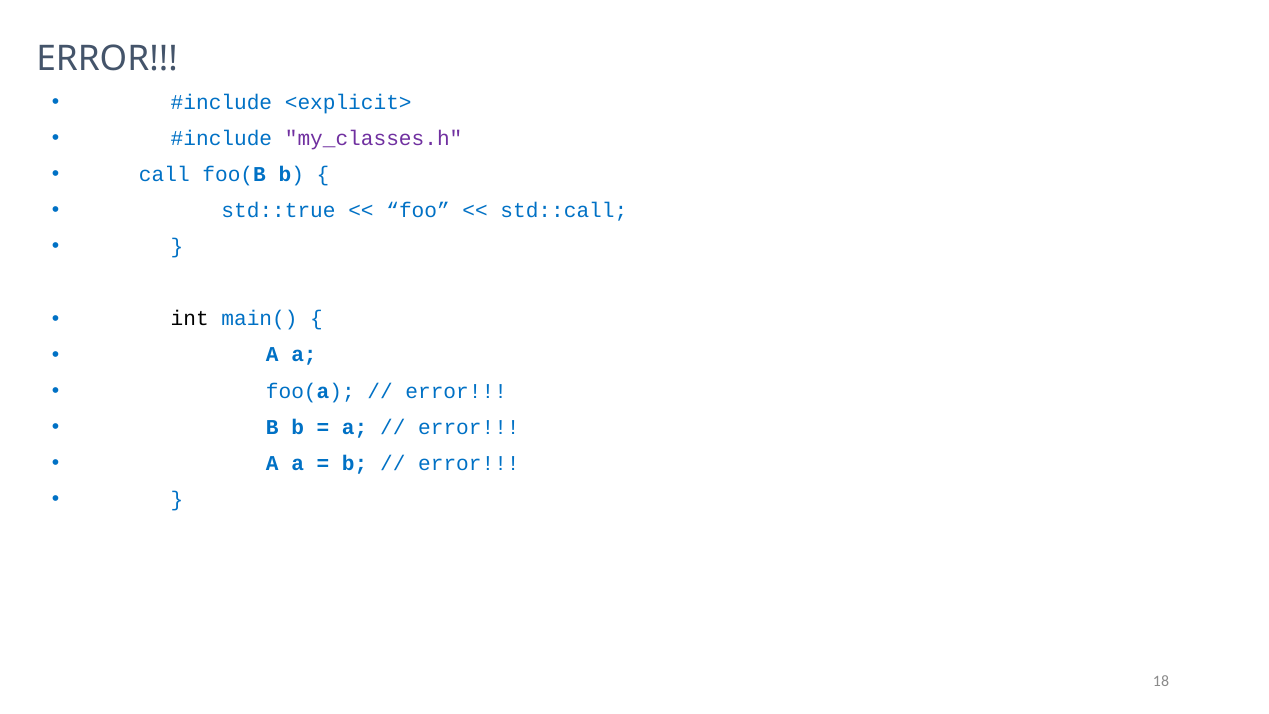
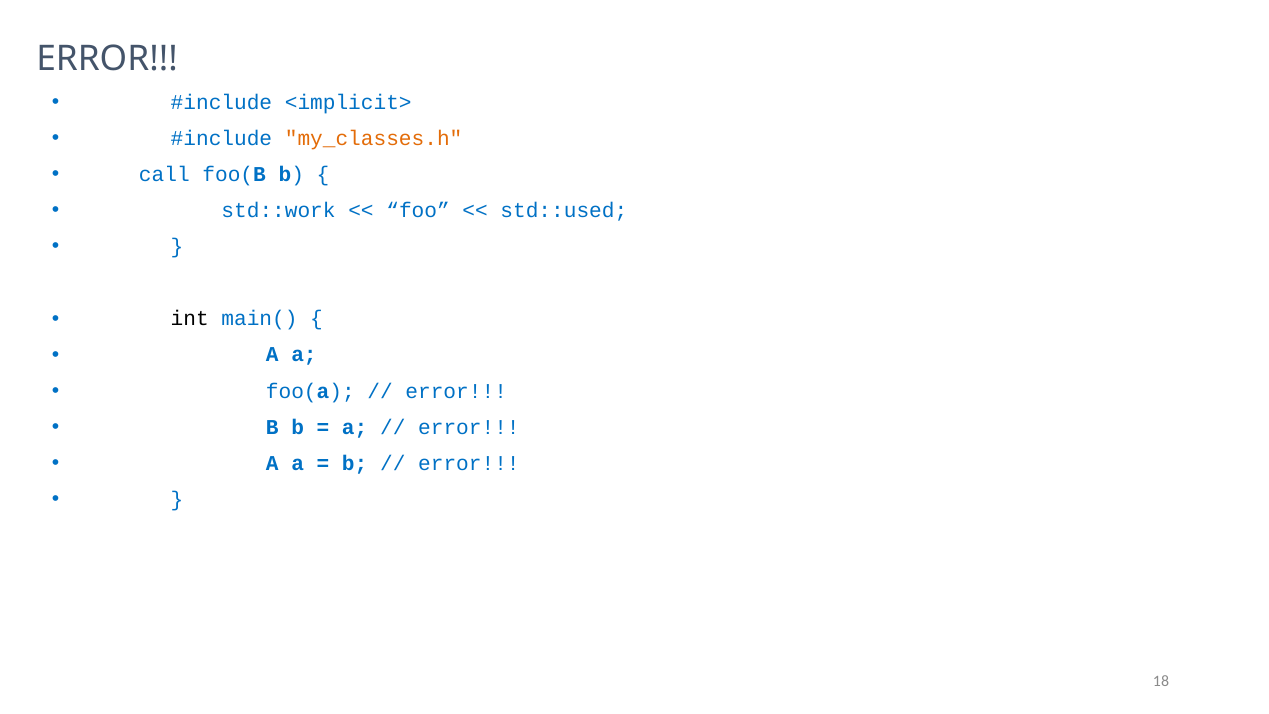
<explicit>: <explicit> -> <implicit>
my_classes.h colour: purple -> orange
std::true: std::true -> std::work
std::call: std::call -> std::used
